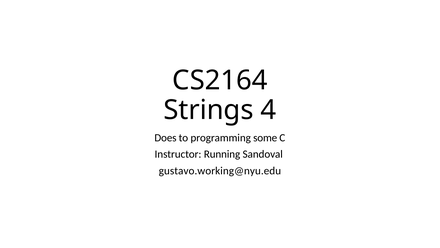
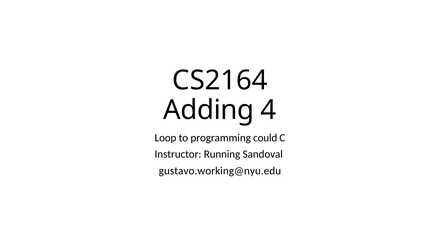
Strings: Strings -> Adding
Does: Does -> Loop
some: some -> could
